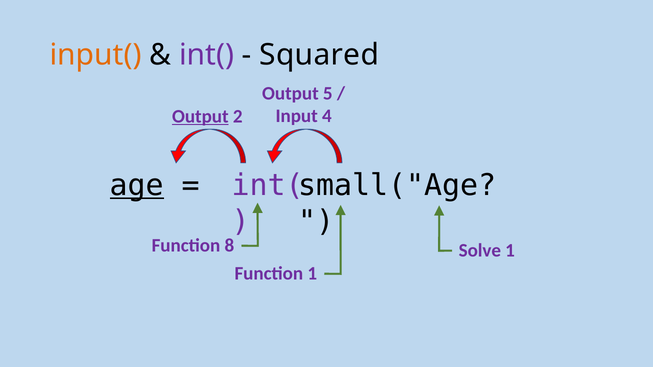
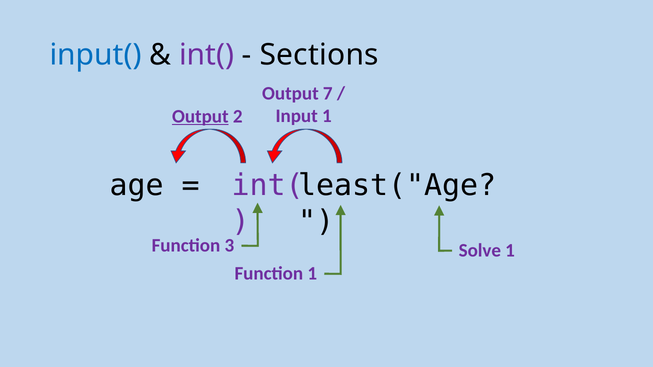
input( colour: orange -> blue
Squared: Squared -> Sections
5: 5 -> 7
Input 4: 4 -> 1
age underline: present -> none
small("Age: small("Age -> least("Age
8: 8 -> 3
